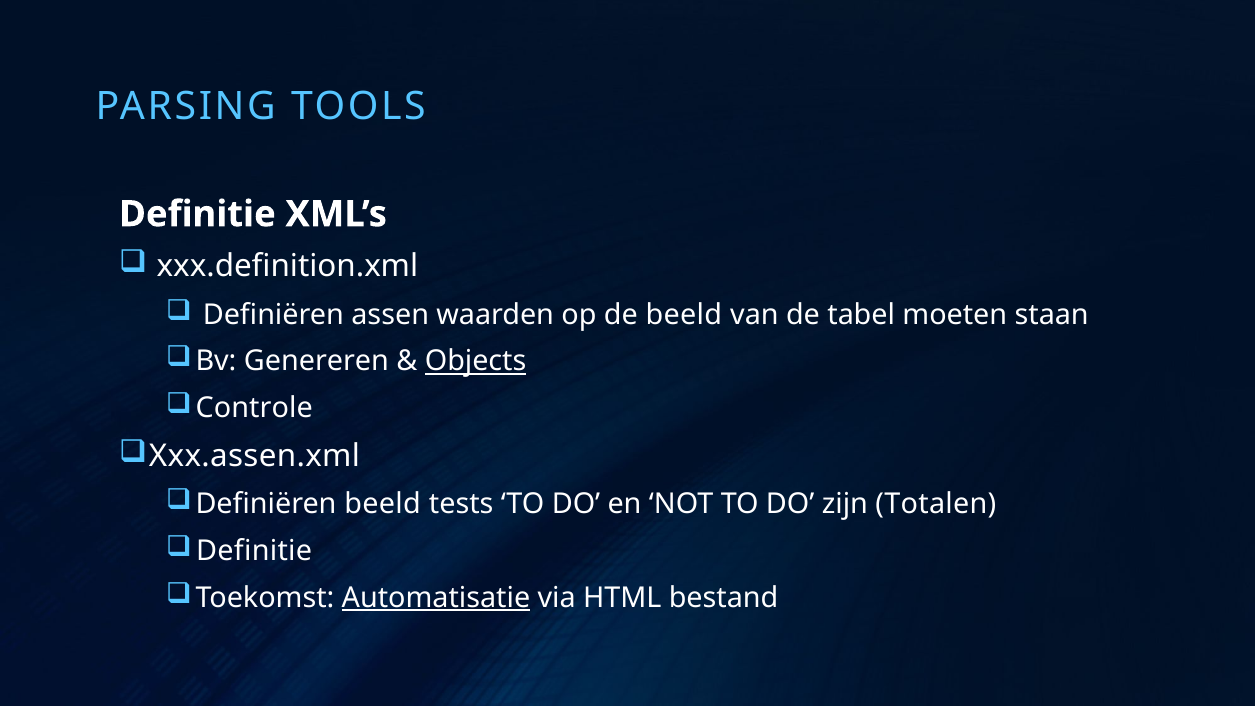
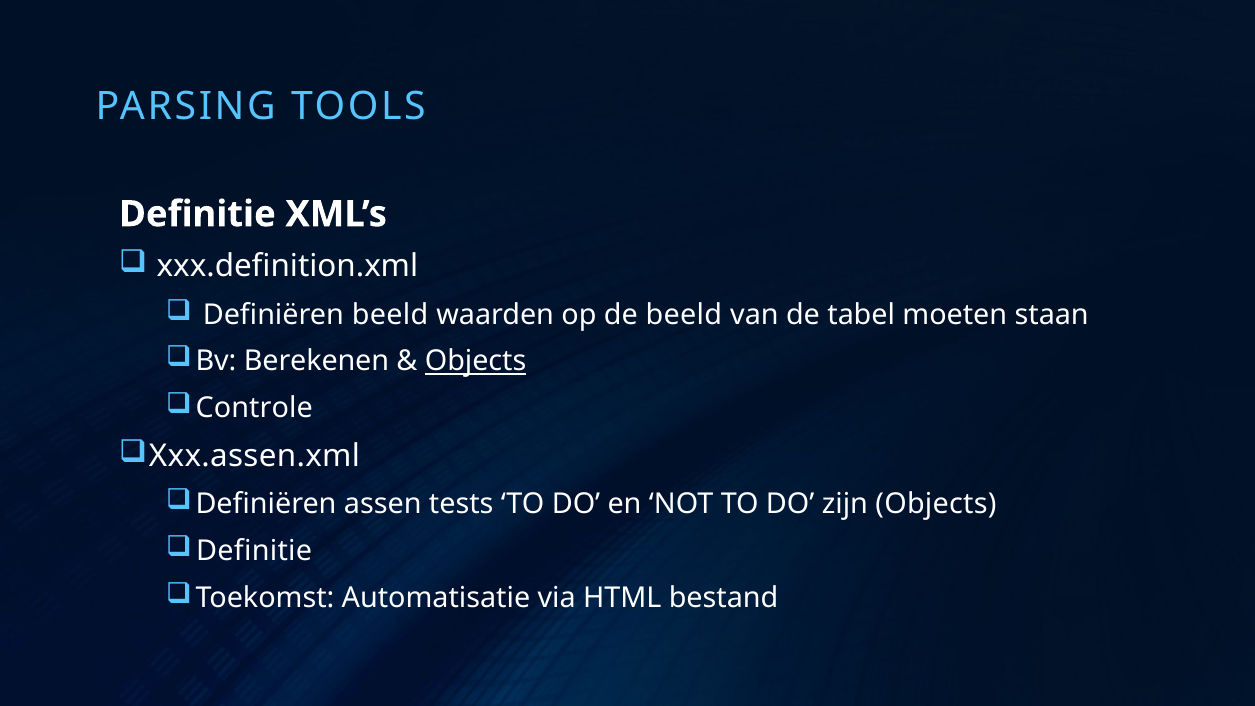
Definiëren assen: assen -> beeld
Genereren: Genereren -> Berekenen
Definiëren beeld: beeld -> assen
zijn Totalen: Totalen -> Objects
Automatisatie underline: present -> none
